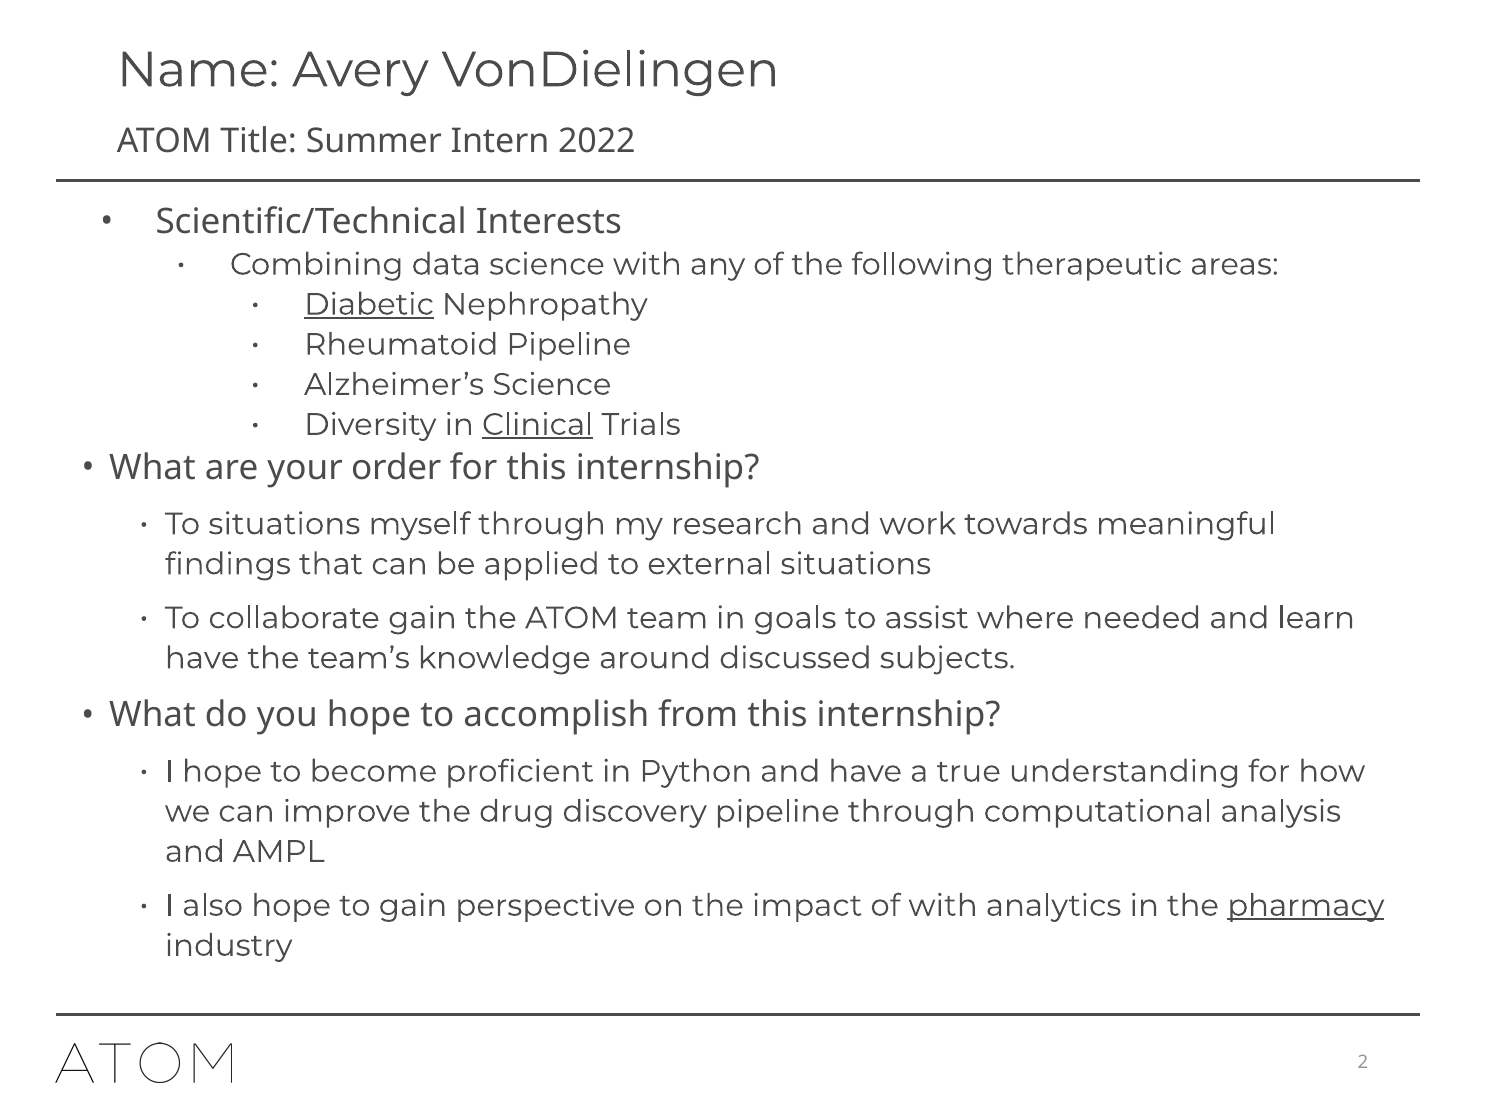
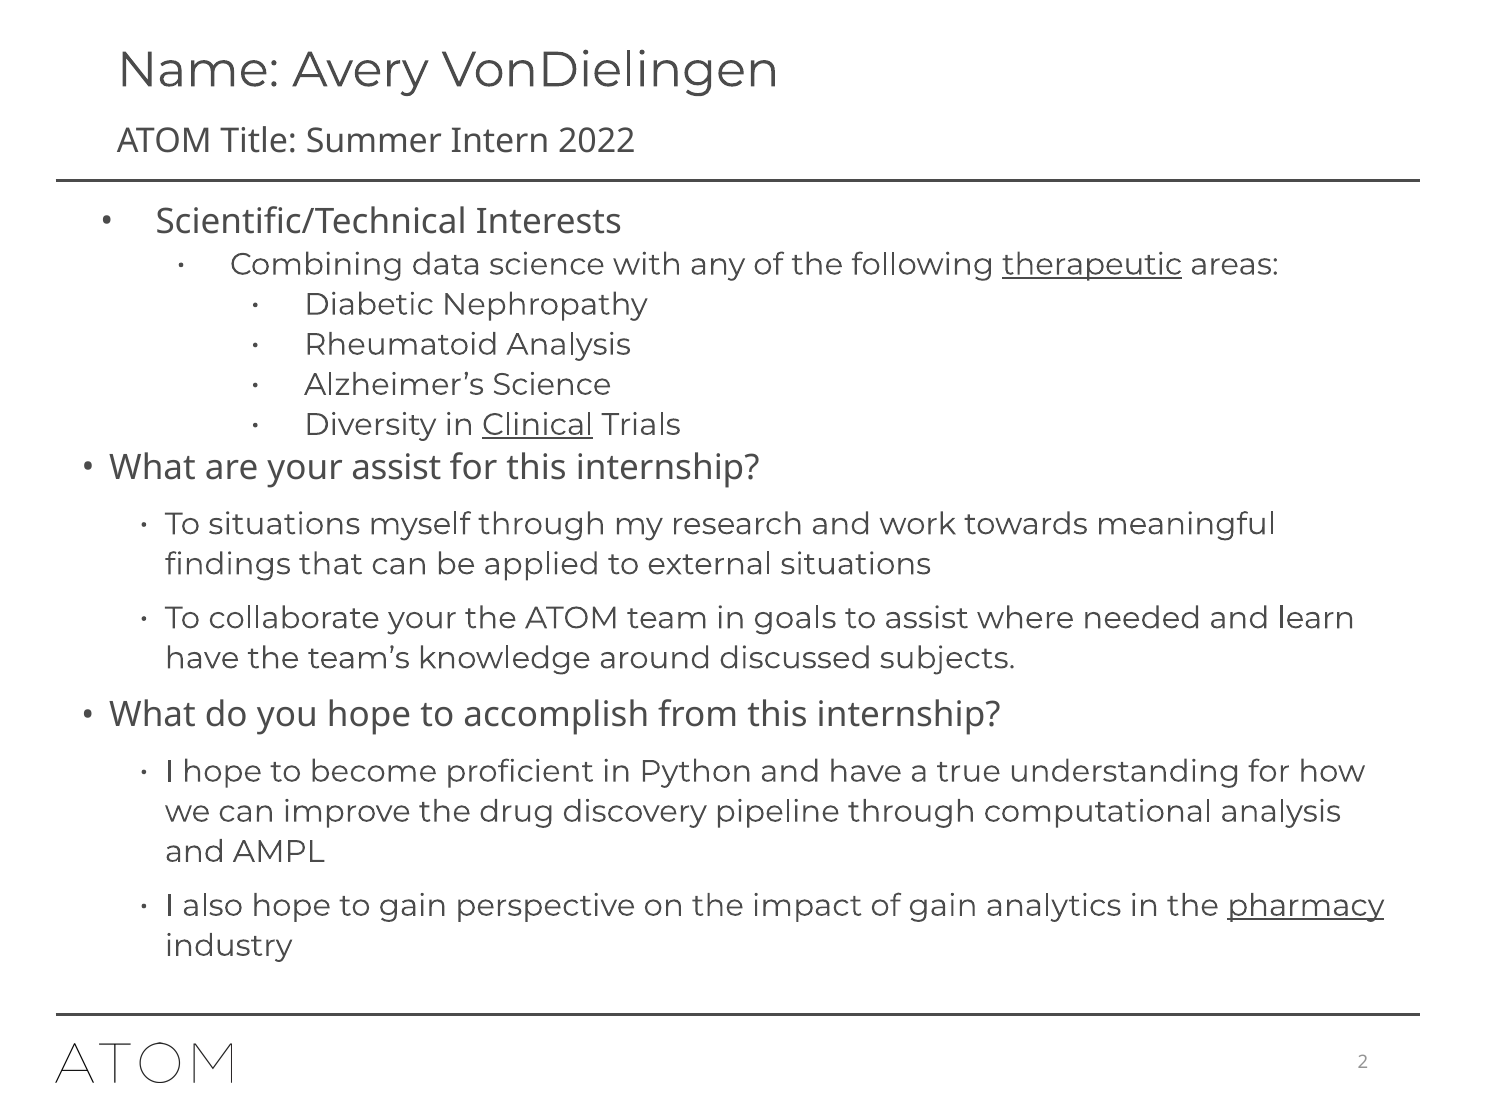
therapeutic underline: none -> present
Diabetic underline: present -> none
Rheumatoid Pipeline: Pipeline -> Analysis
your order: order -> assist
collaborate gain: gain -> your
of with: with -> gain
